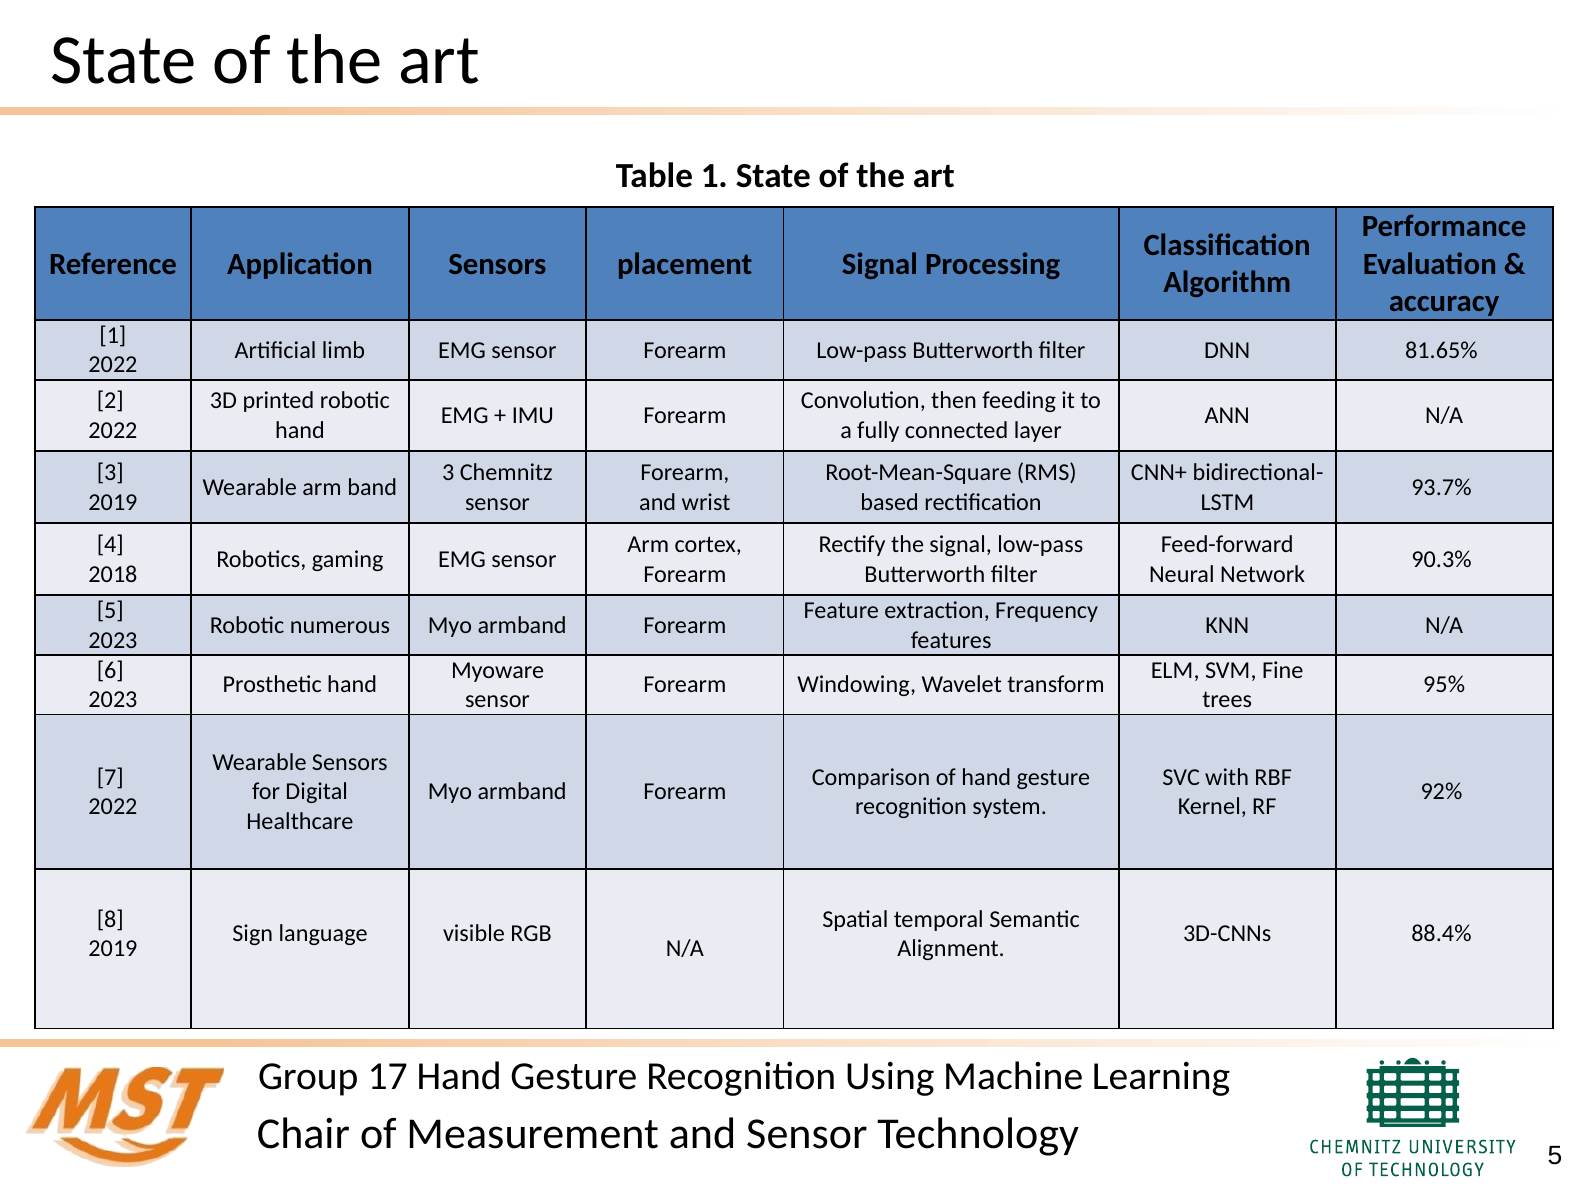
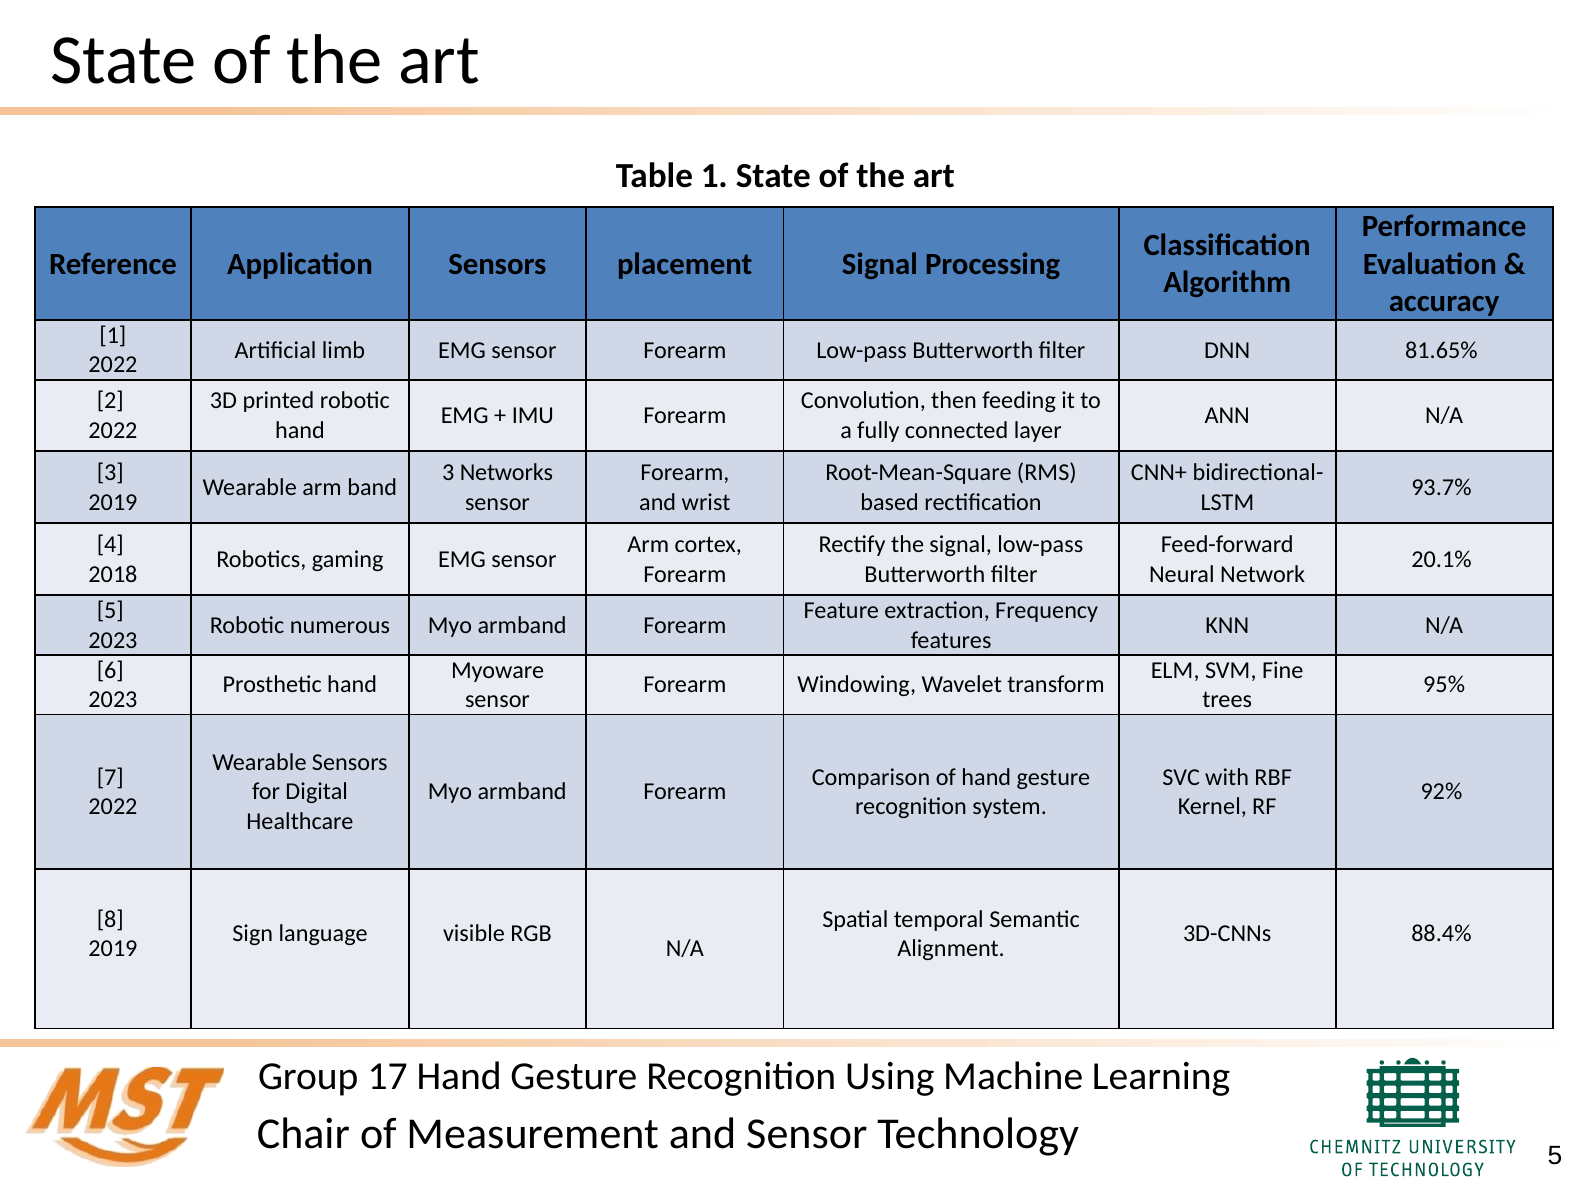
Chemnitz: Chemnitz -> Networks
90.3%: 90.3% -> 20.1%
